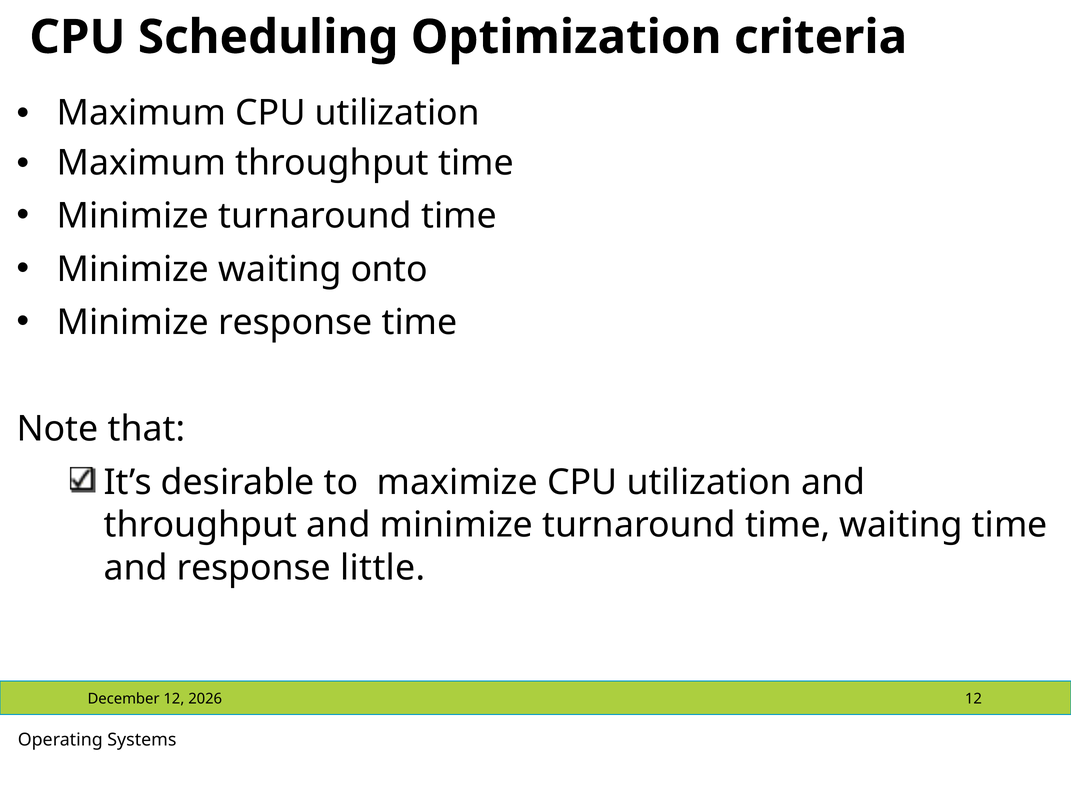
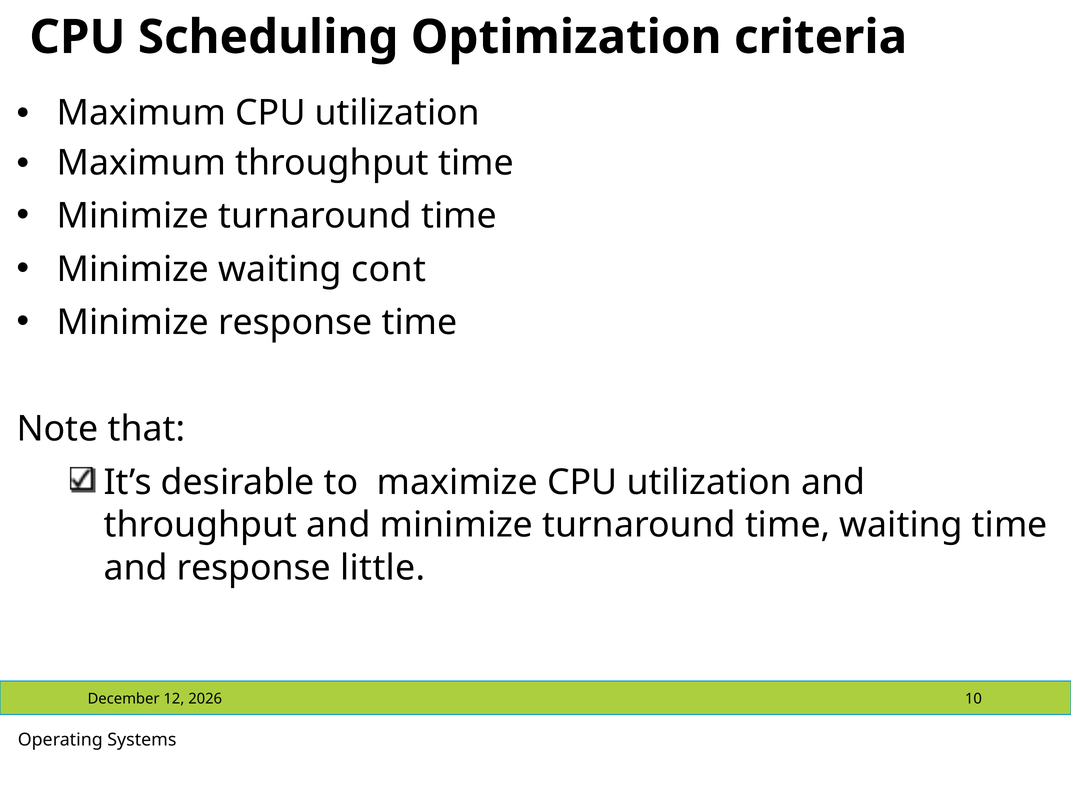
onto: onto -> cont
12 at (973, 699): 12 -> 10
